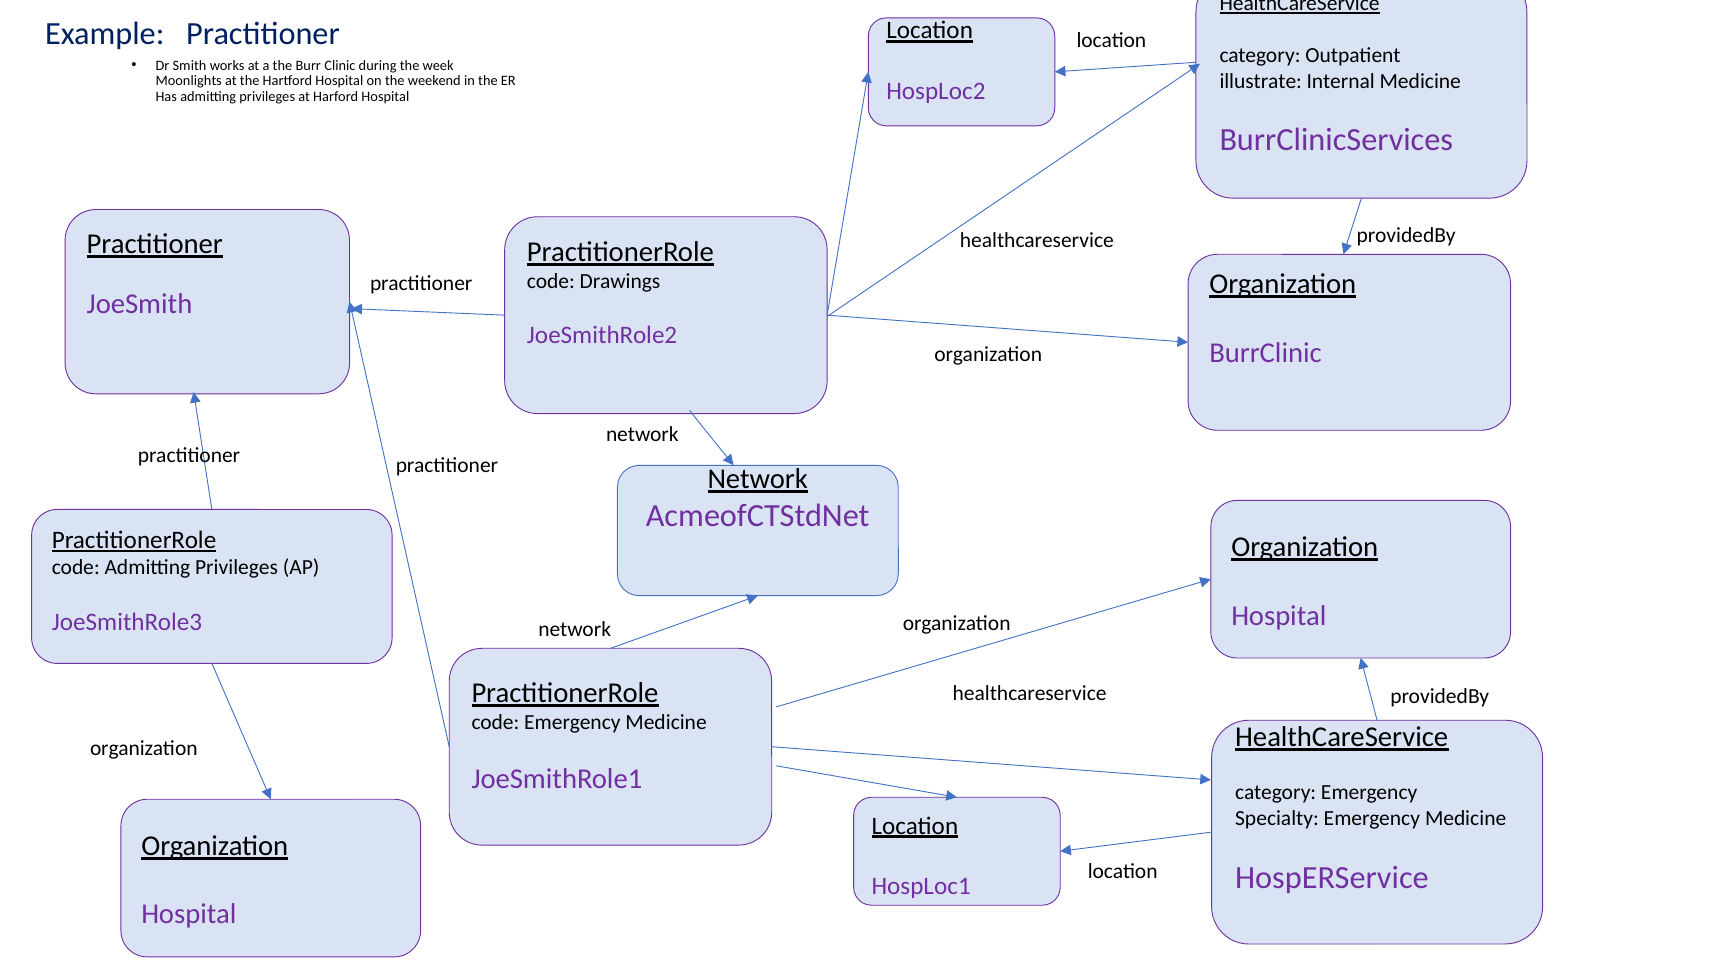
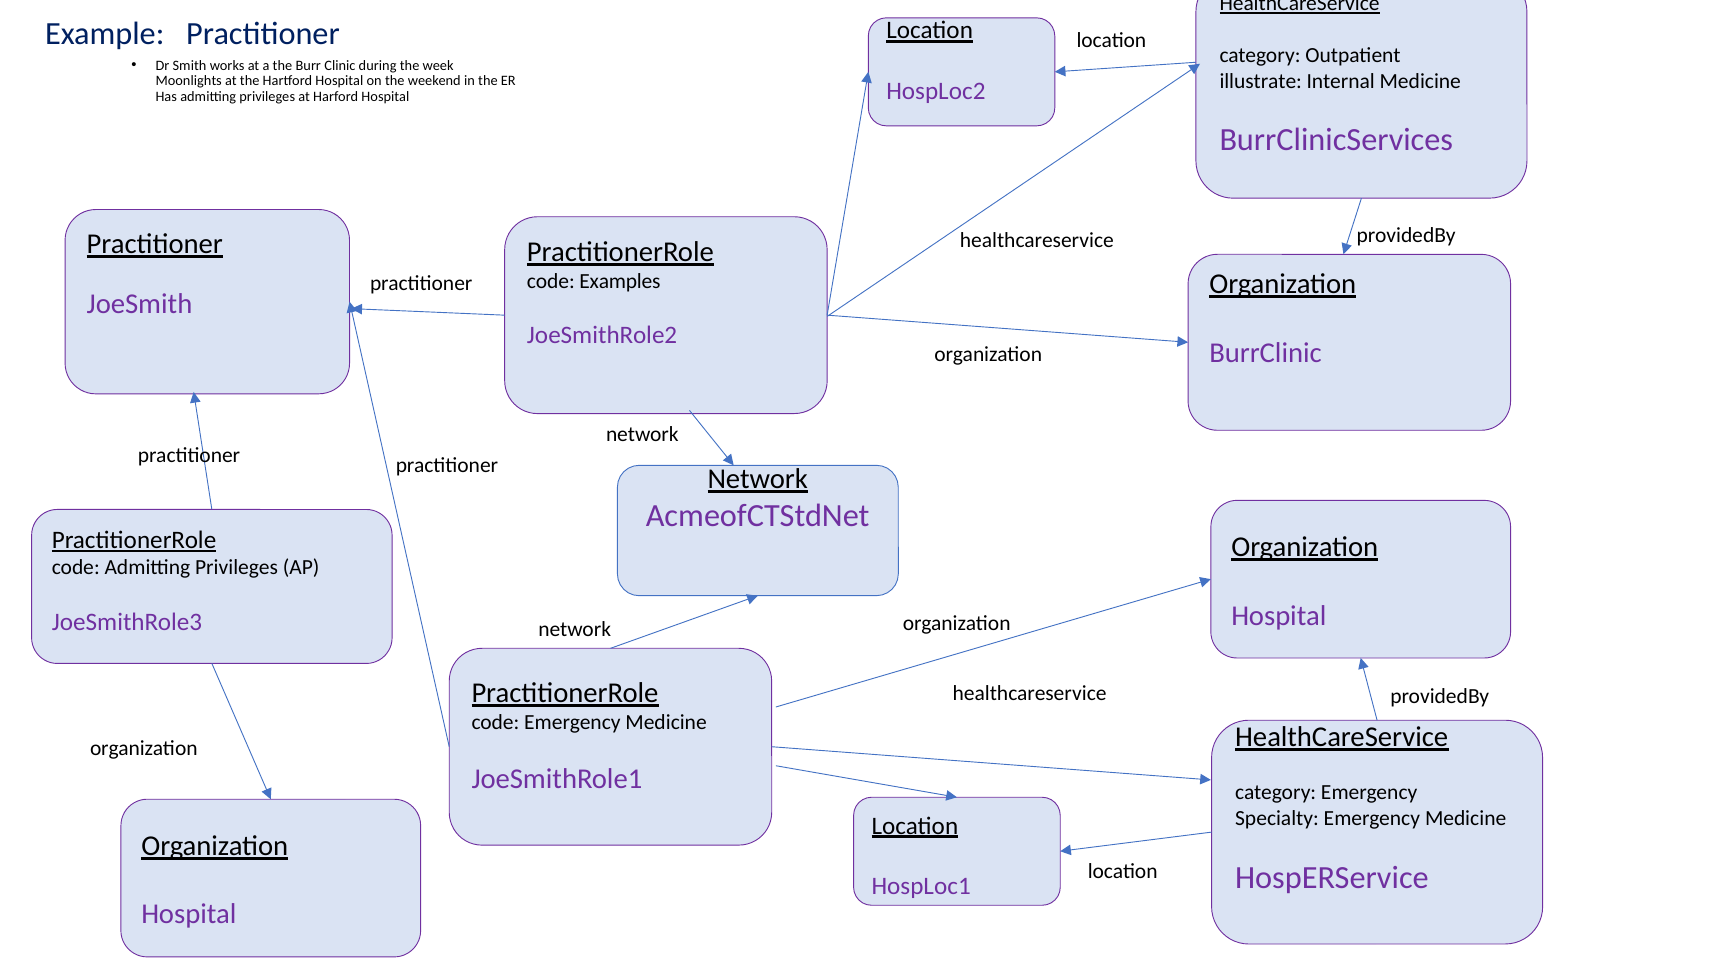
Drawings: Drawings -> Examples
